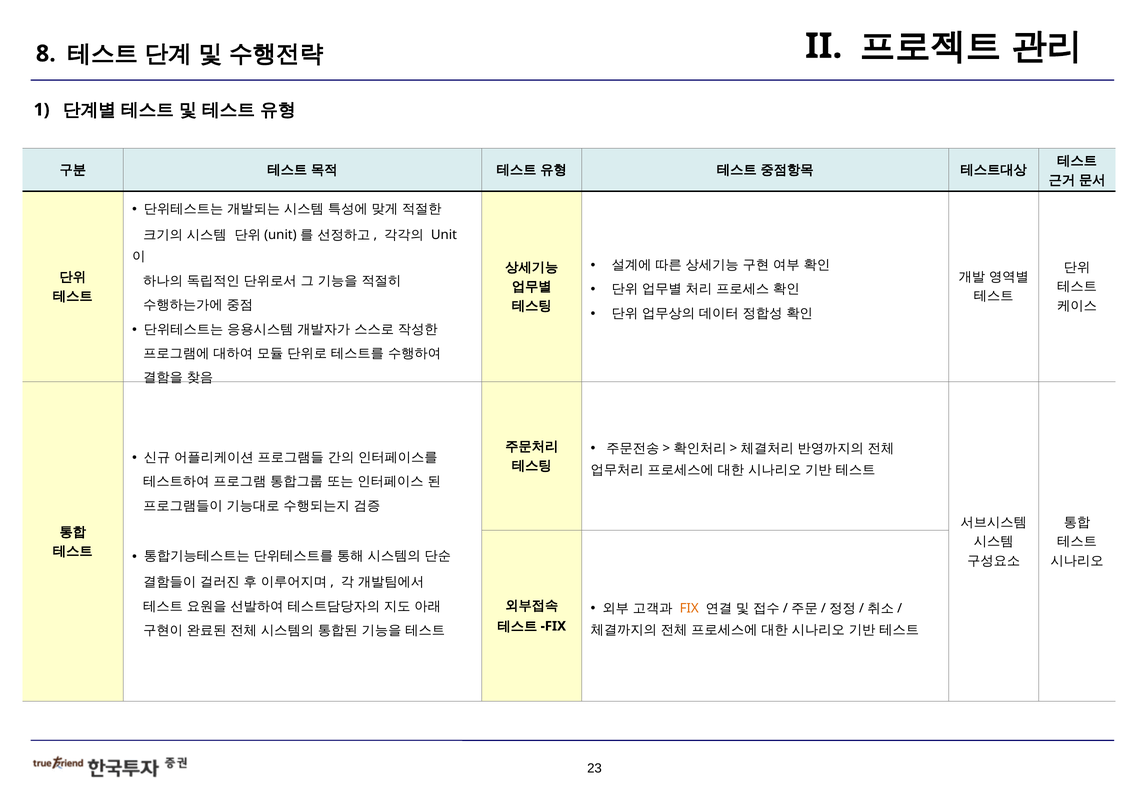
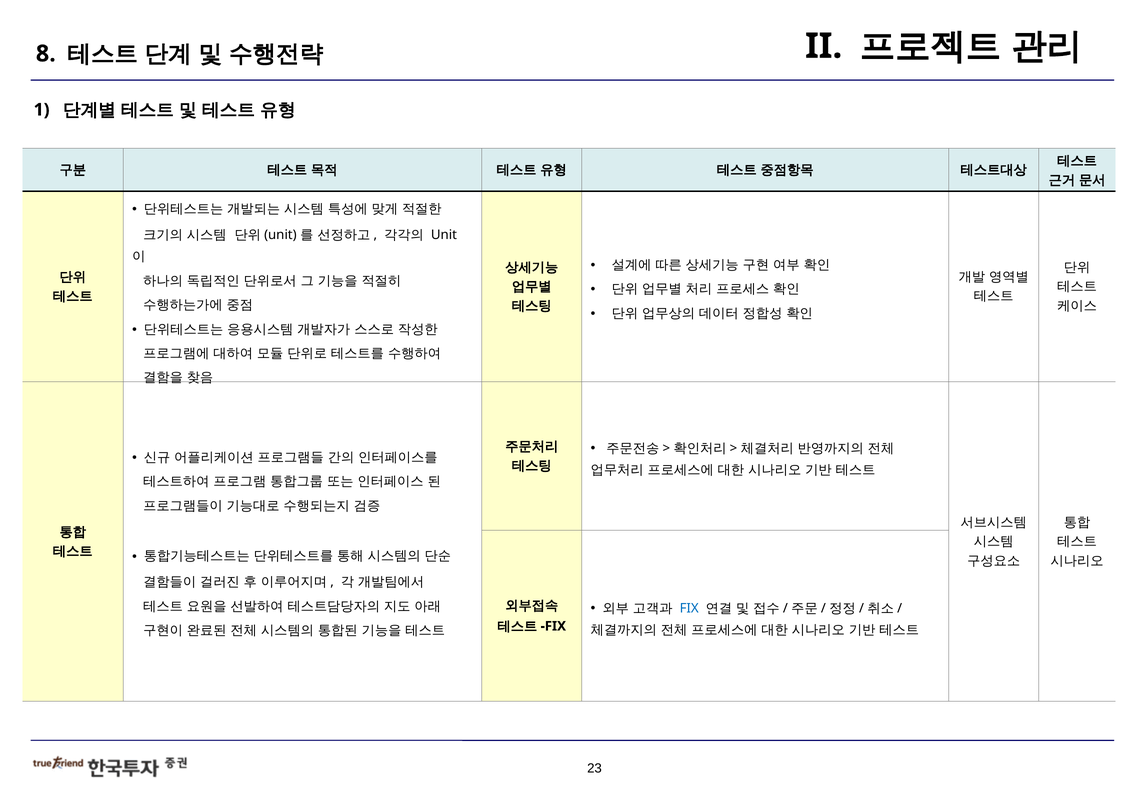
FIX colour: orange -> blue
